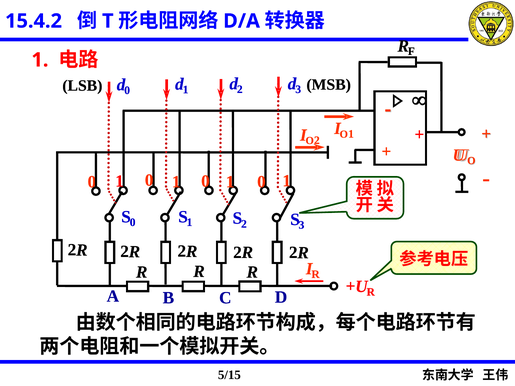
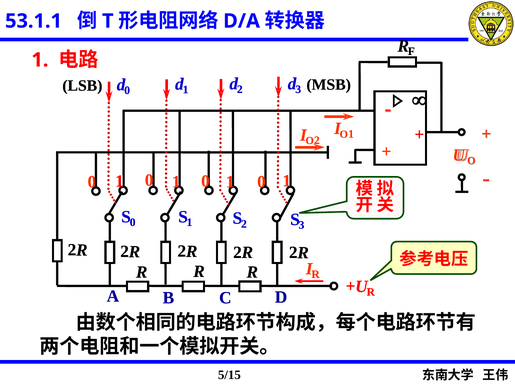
15.4.2: 15.4.2 -> 53.1.1
